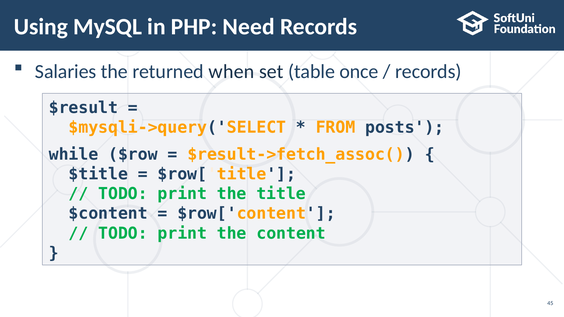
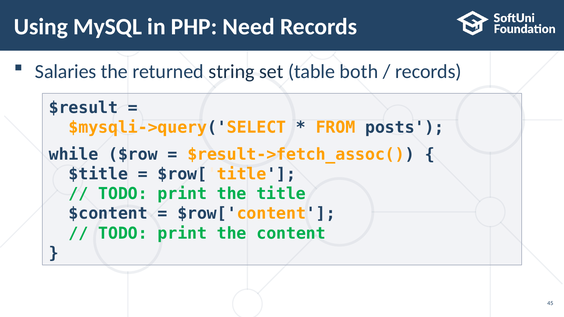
when: when -> string
once: once -> both
